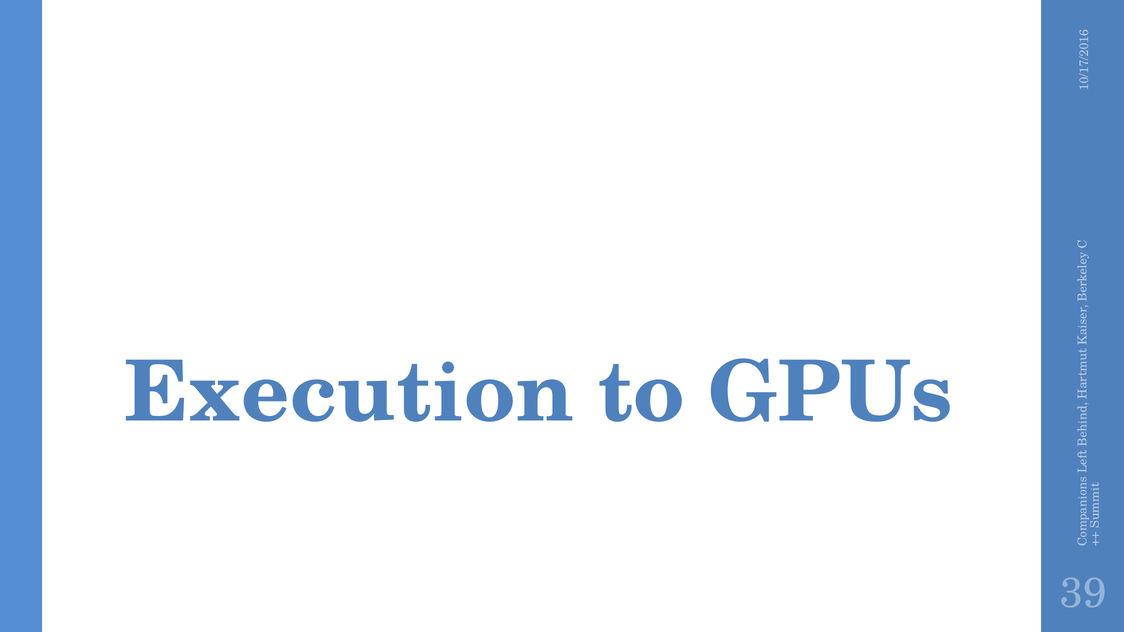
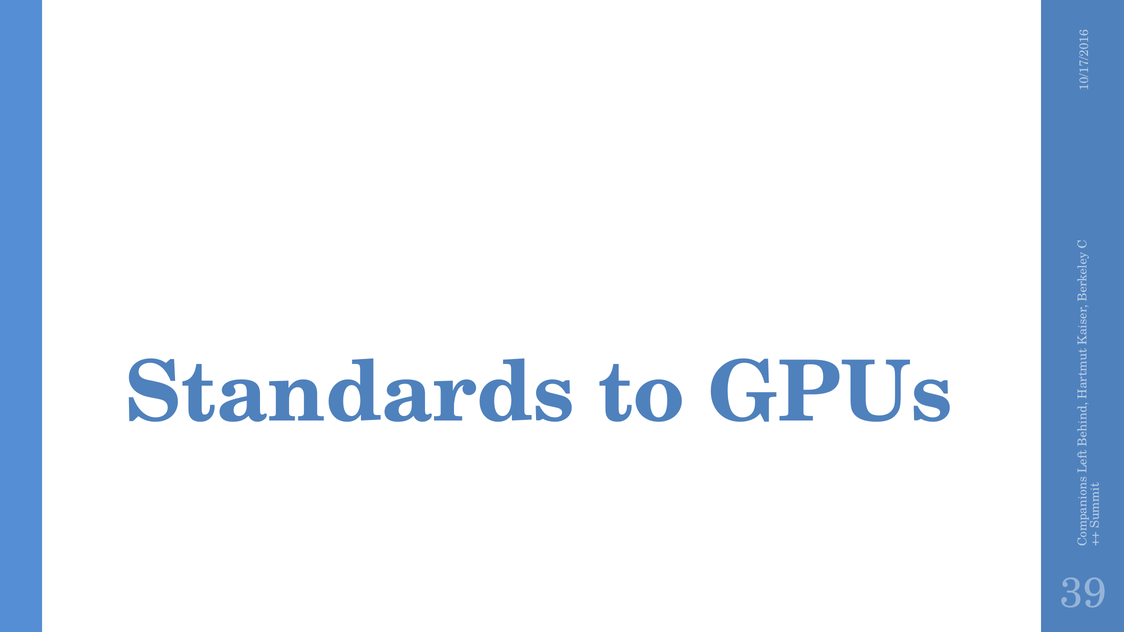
Execution: Execution -> Standards
